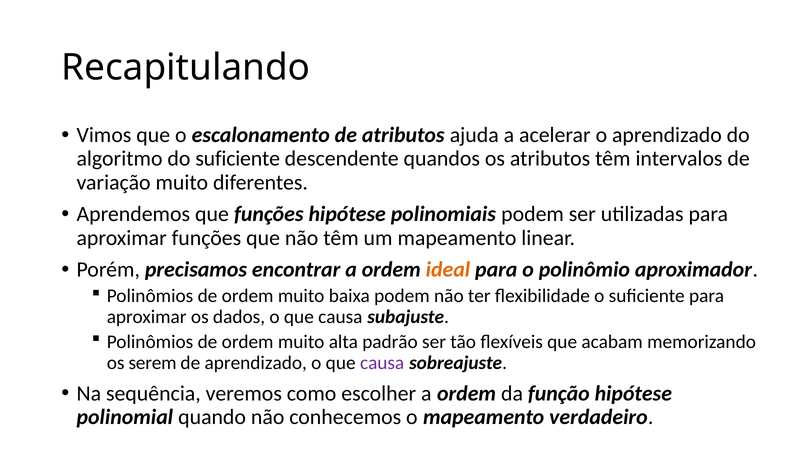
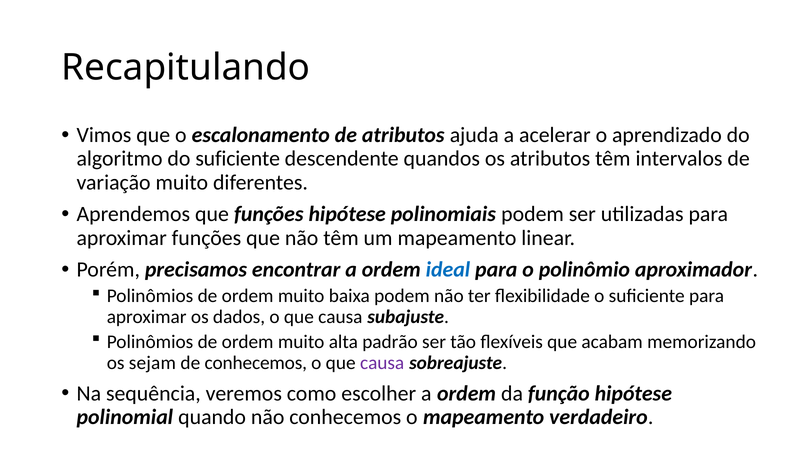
ideal colour: orange -> blue
serem: serem -> sejam
de aprendizado: aprendizado -> conhecemos
